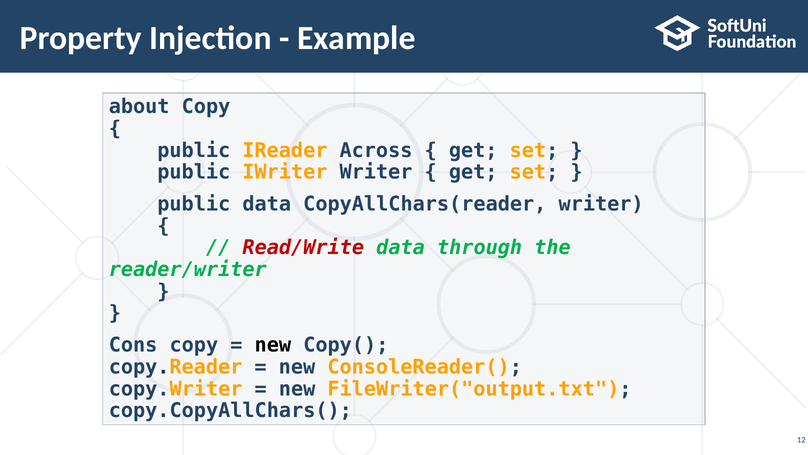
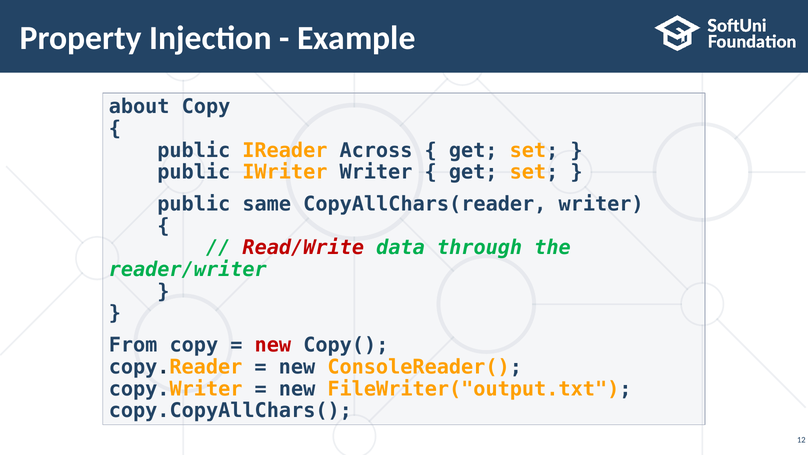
public data: data -> same
Cons: Cons -> From
new at (273, 345) colour: black -> red
